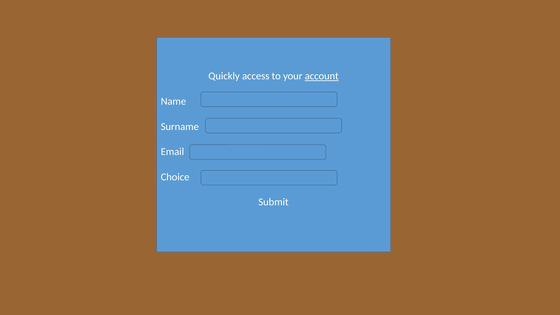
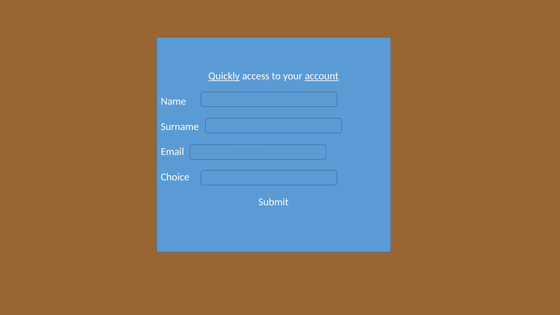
Quickly underline: none -> present
